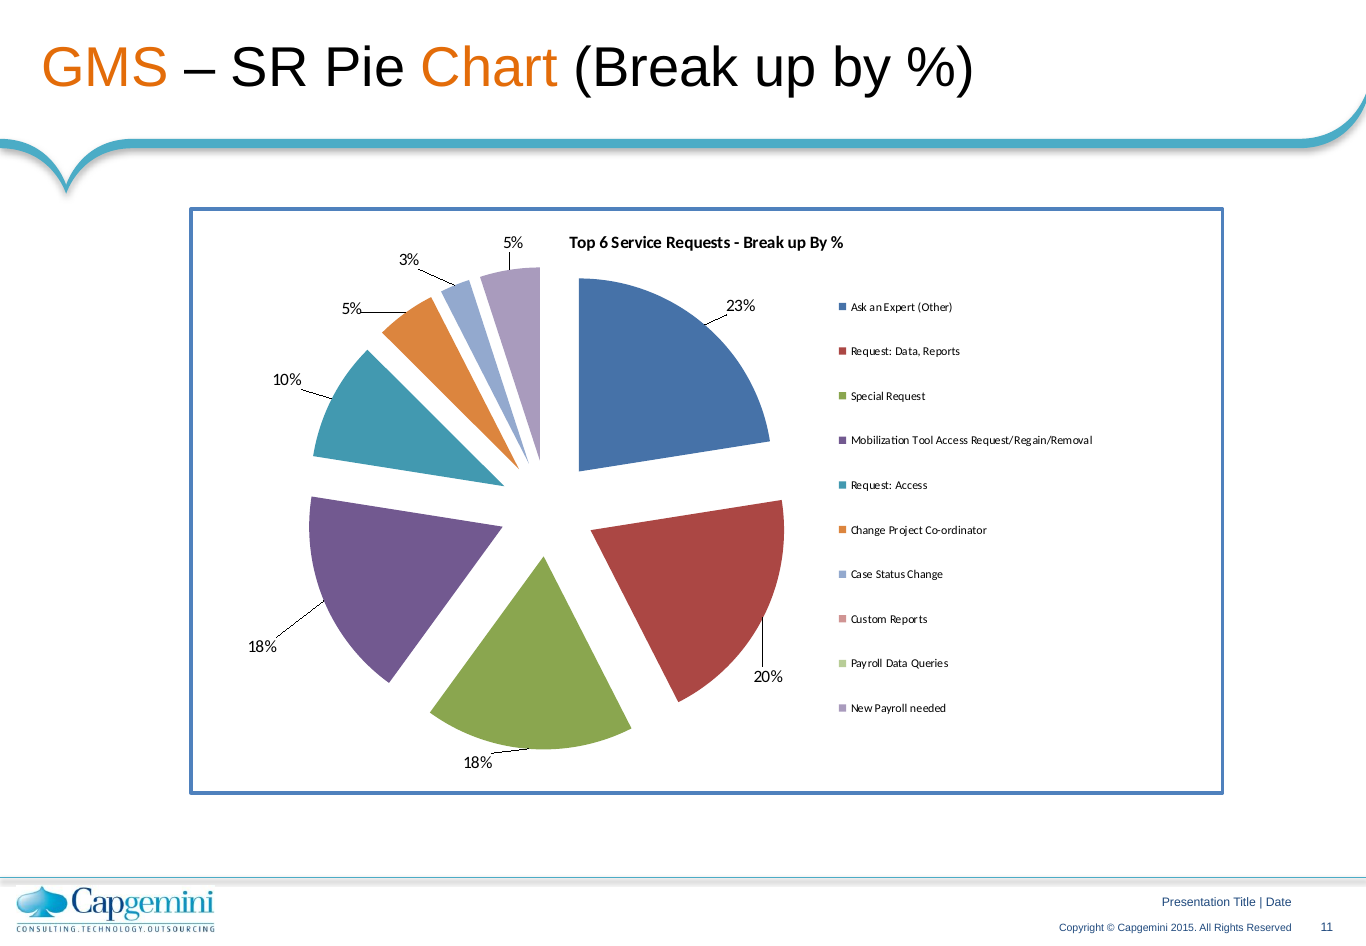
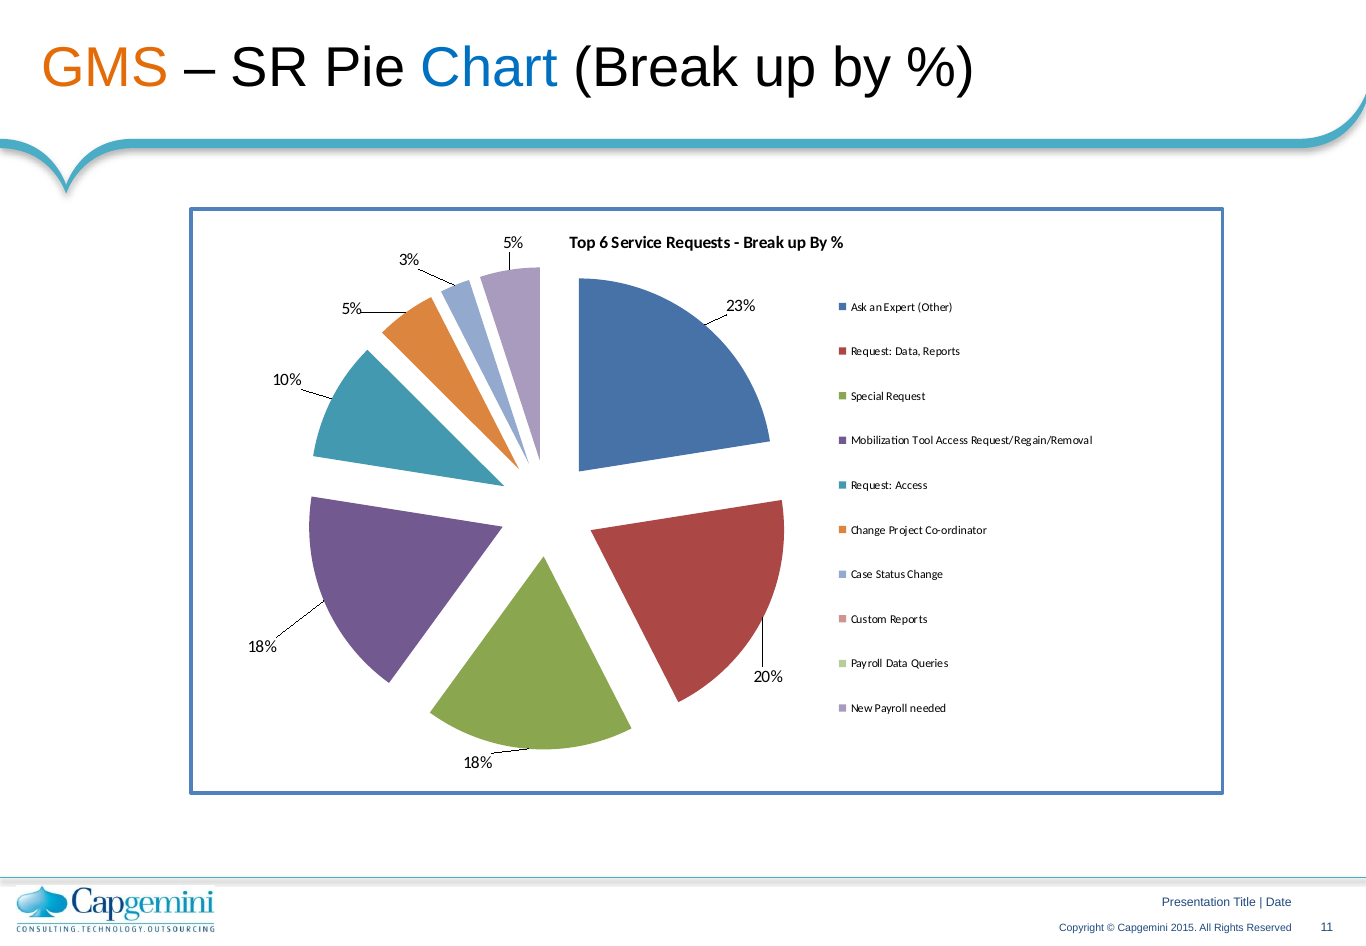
Chart colour: orange -> blue
